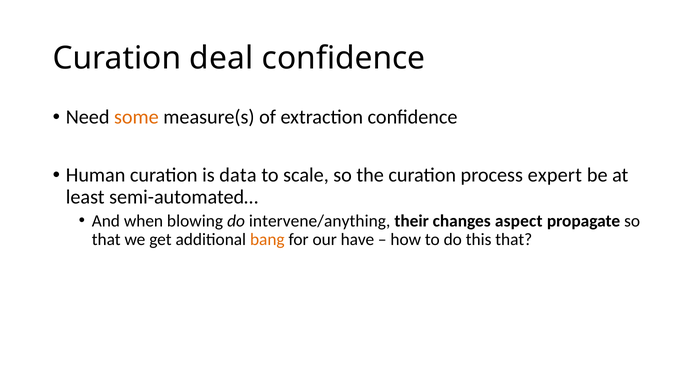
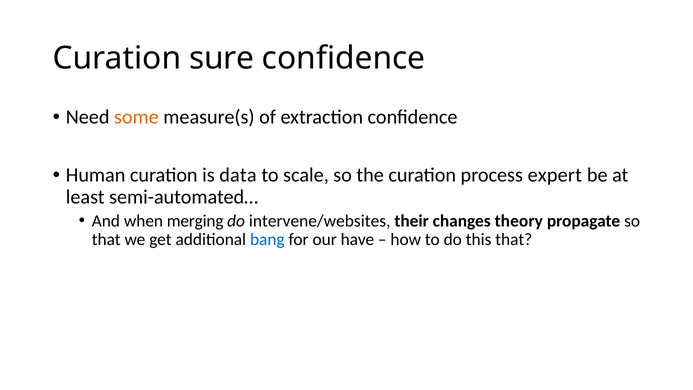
deal: deal -> sure
blowing: blowing -> merging
intervene/anything: intervene/anything -> intervene/websites
aspect: aspect -> theory
bang colour: orange -> blue
